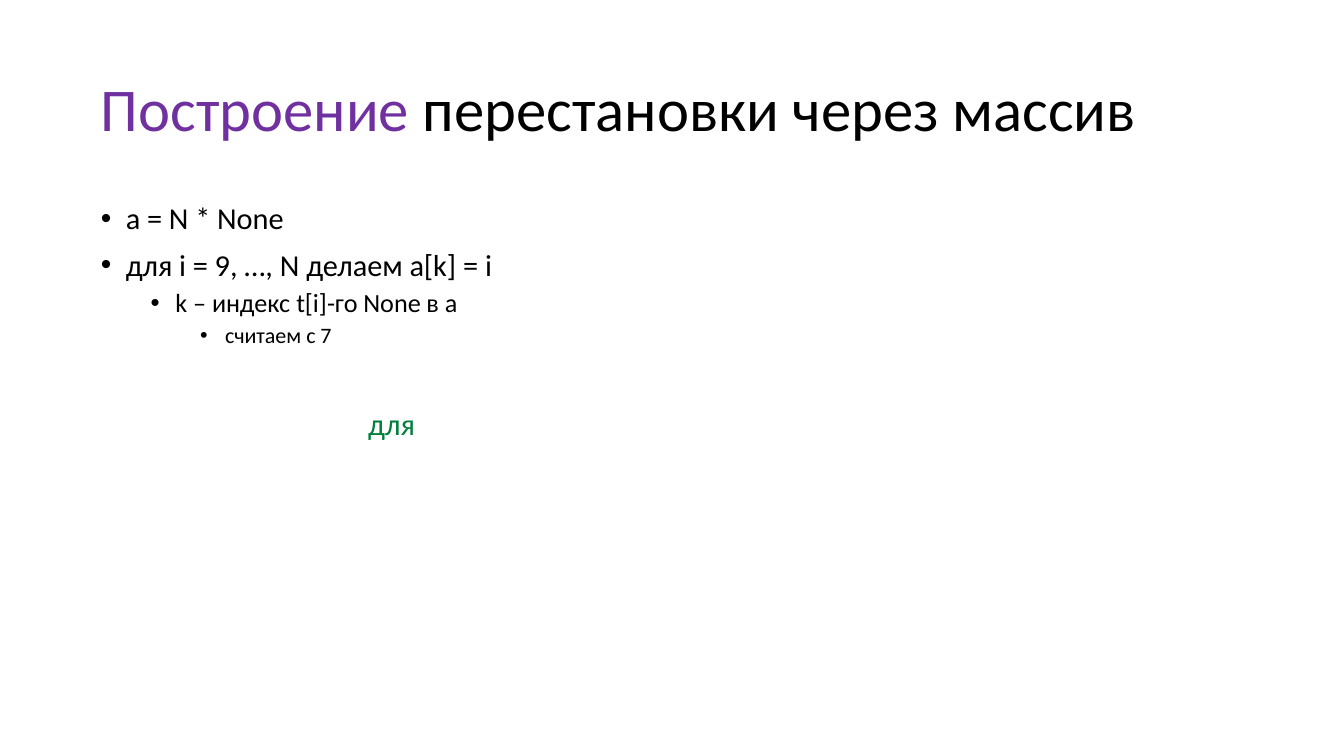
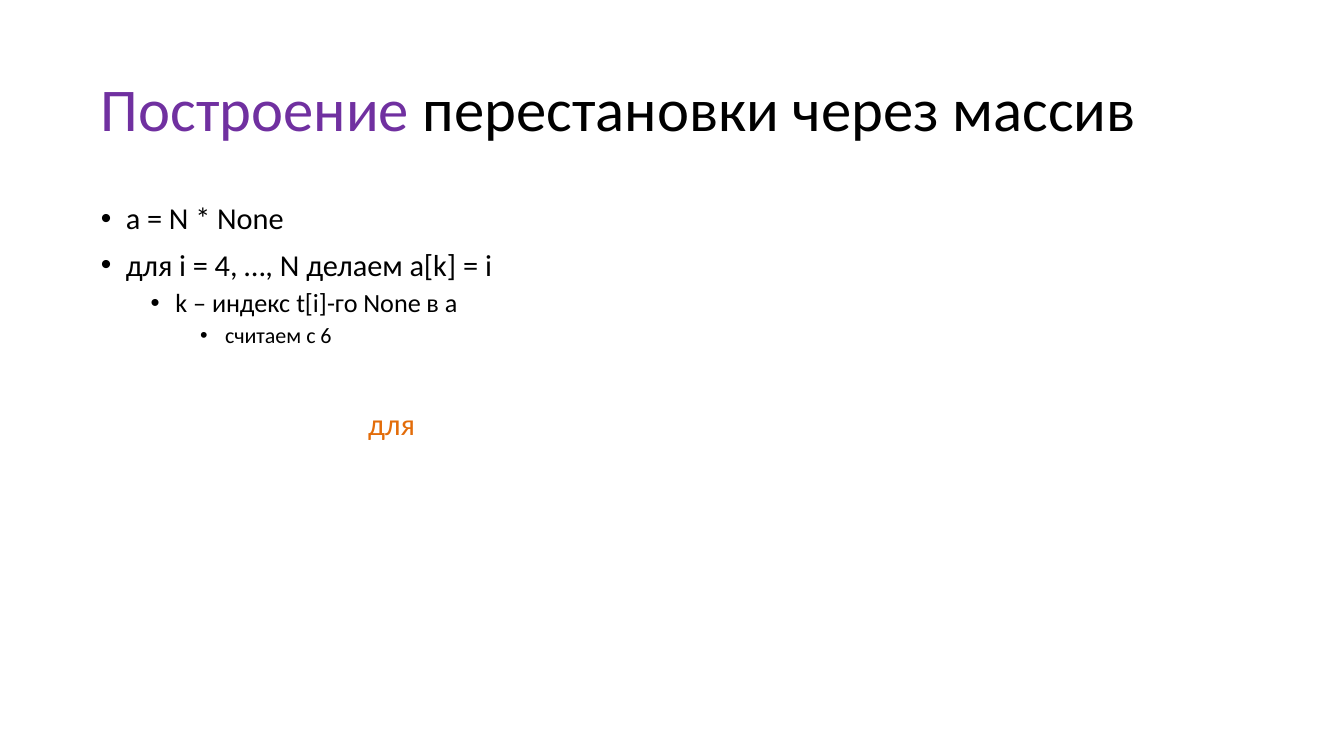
9: 9 -> 4
7: 7 -> 6
для at (392, 425) colour: green -> orange
